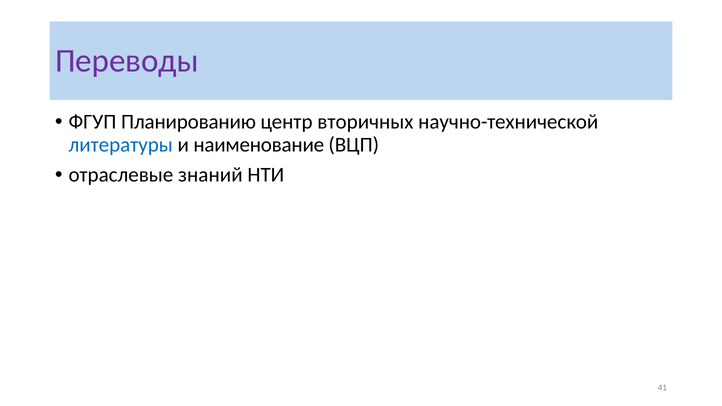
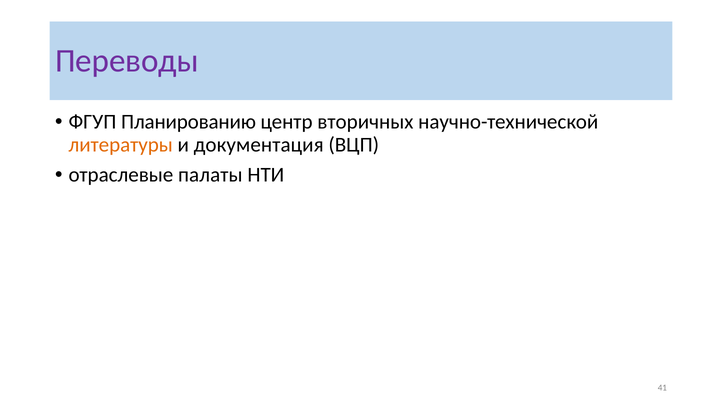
литературы colour: blue -> orange
наименование: наименование -> документация
знаний: знаний -> палаты
